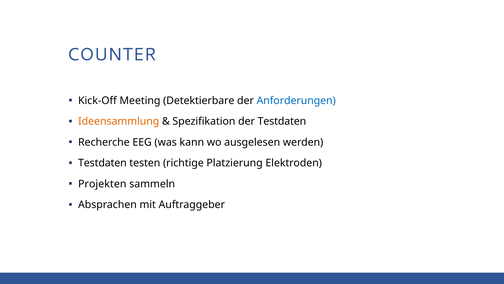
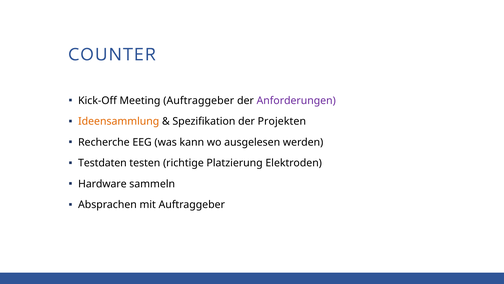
Meeting Detektierbare: Detektierbare -> Auftraggeber
Anforderungen colour: blue -> purple
der Testdaten: Testdaten -> Projekten
Projekten: Projekten -> Hardware
